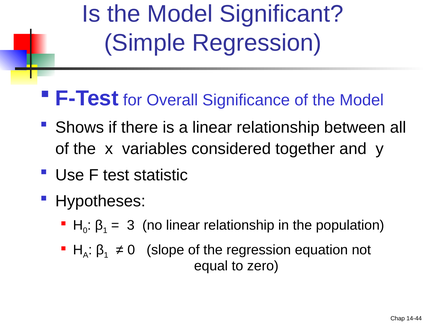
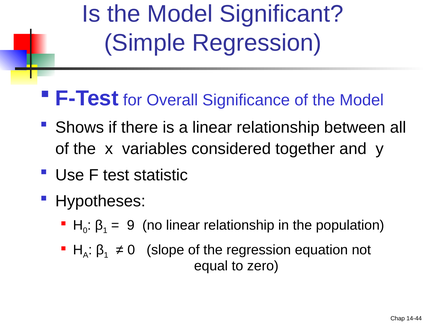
3: 3 -> 9
